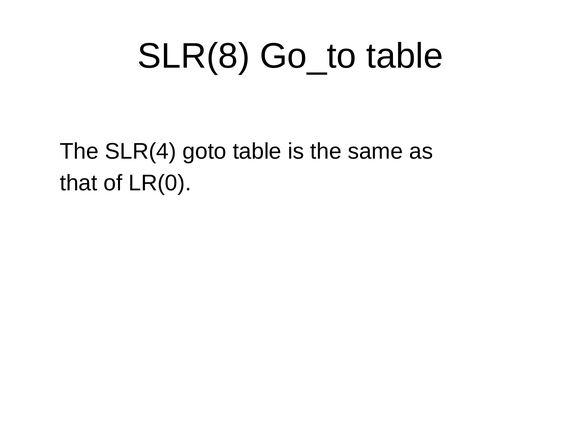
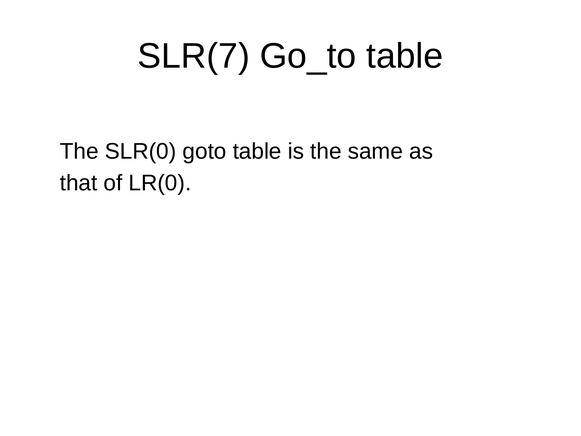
SLR(8: SLR(8 -> SLR(7
SLR(4: SLR(4 -> SLR(0
